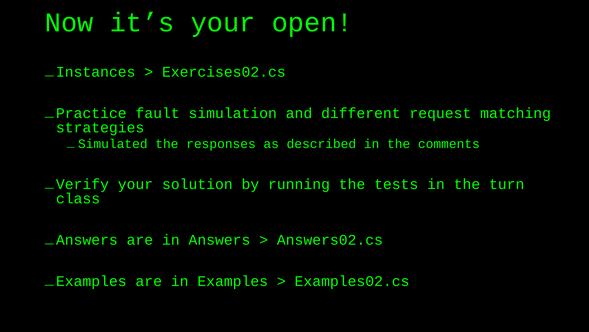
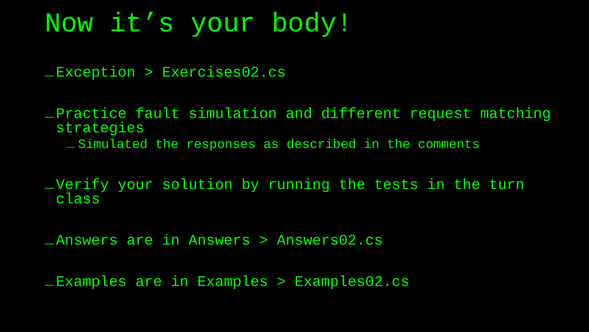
open: open -> body
Instances: Instances -> Exception
